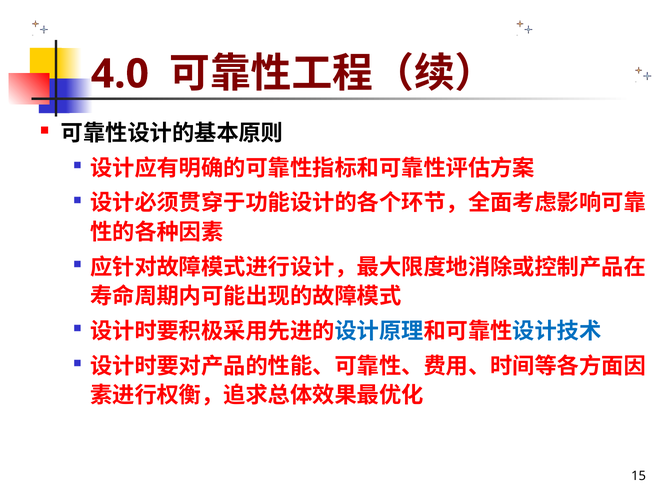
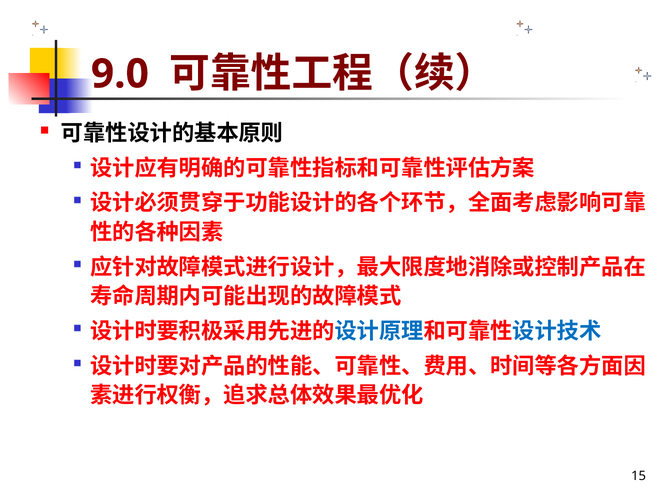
4.0: 4.0 -> 9.0
